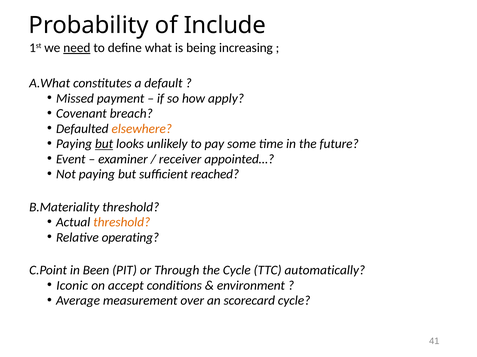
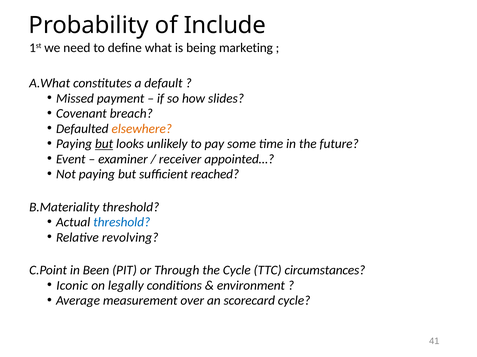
need underline: present -> none
increasing: increasing -> marketing
apply: apply -> slides
threshold at (122, 223) colour: orange -> blue
operating: operating -> revolving
automatically: automatically -> circumstances
accept: accept -> legally
